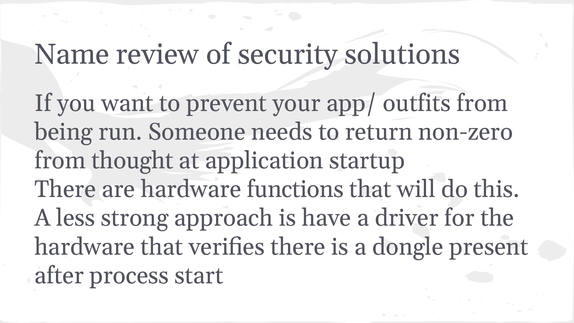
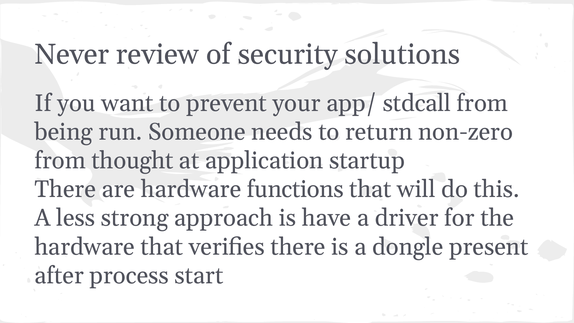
Name: Name -> Never
outfits: outfits -> stdcall
